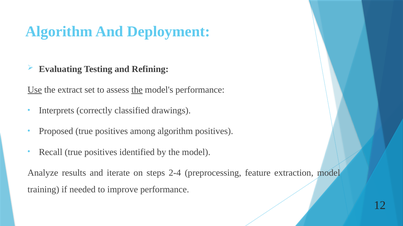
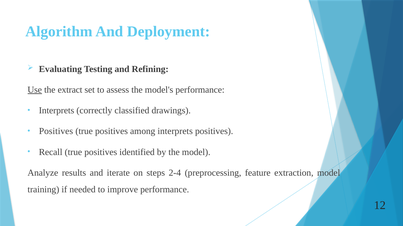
the at (137, 90) underline: present -> none
Proposed at (56, 132): Proposed -> Positives
among algorithm: algorithm -> interprets
